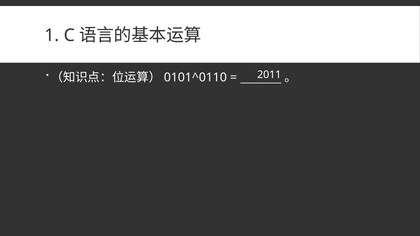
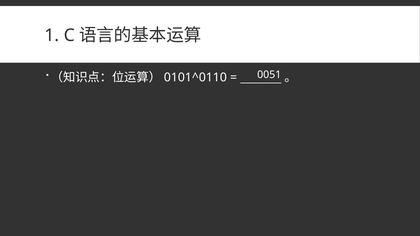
2011: 2011 -> 0051
